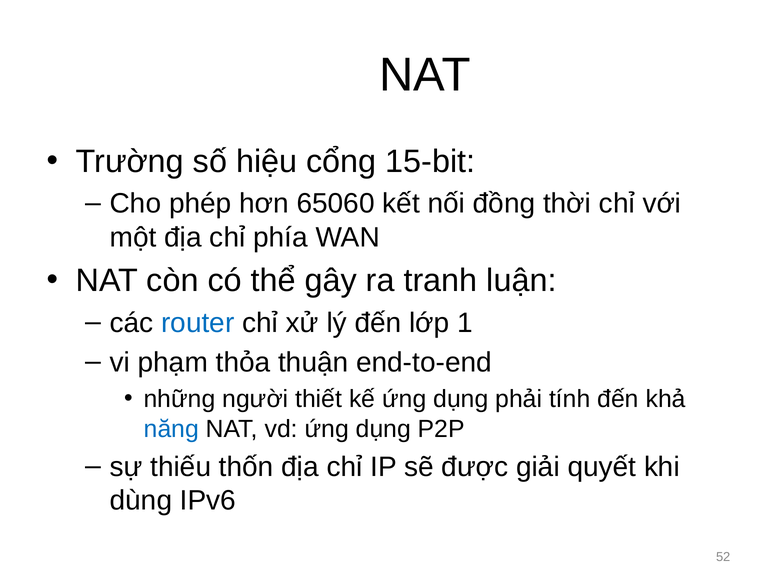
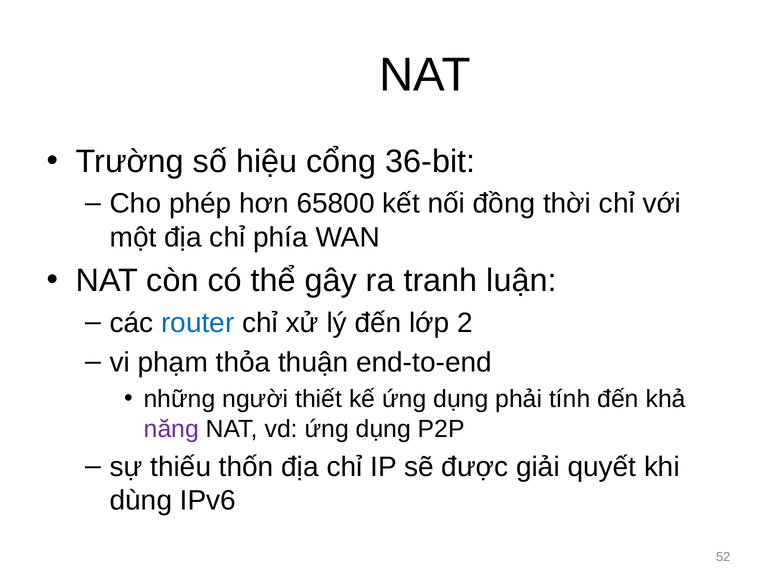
15-bit: 15-bit -> 36-bit
65060: 65060 -> 65800
1: 1 -> 2
năng colour: blue -> purple
